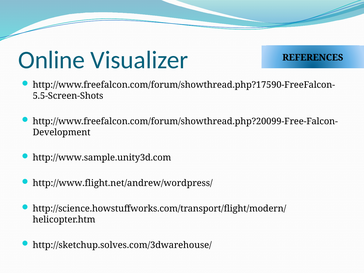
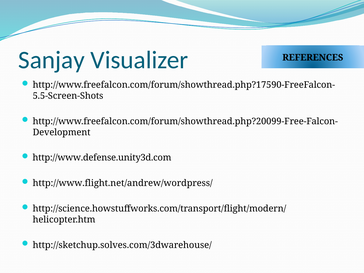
Online: Online -> Sanjay
http://www.sample.unity3d.com: http://www.sample.unity3d.com -> http://www.defense.unity3d.com
